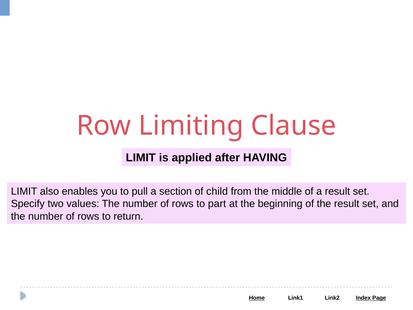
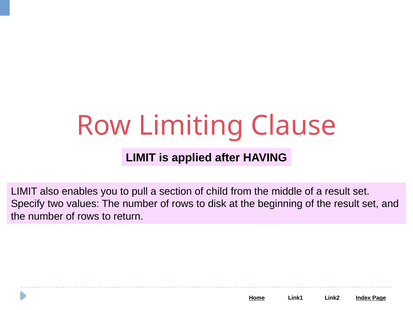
part: part -> disk
